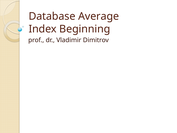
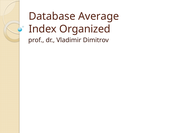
Beginning: Beginning -> Organized
